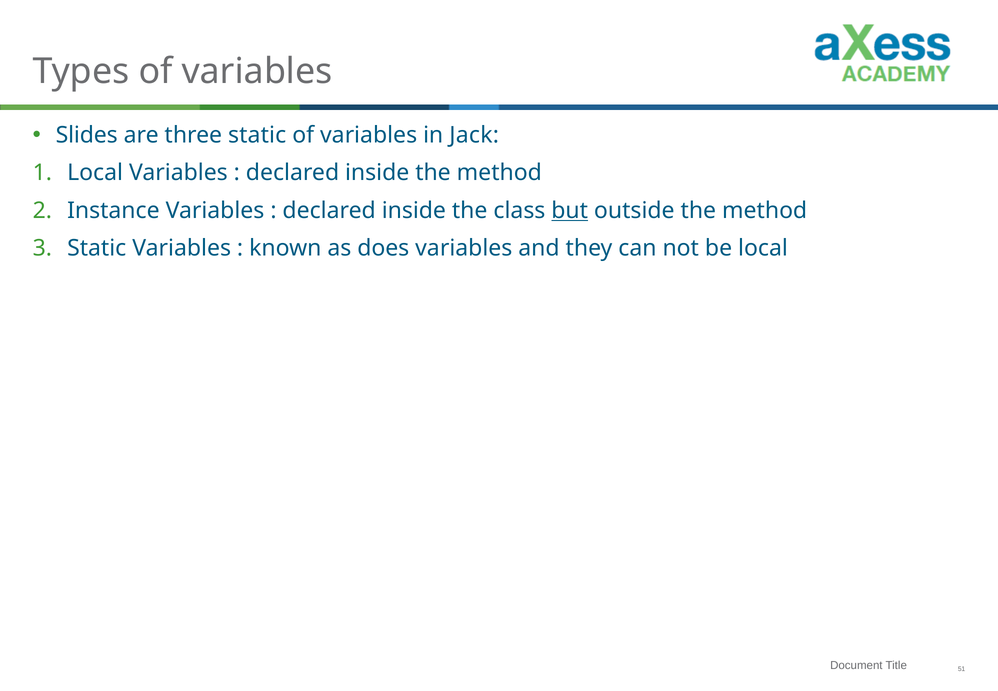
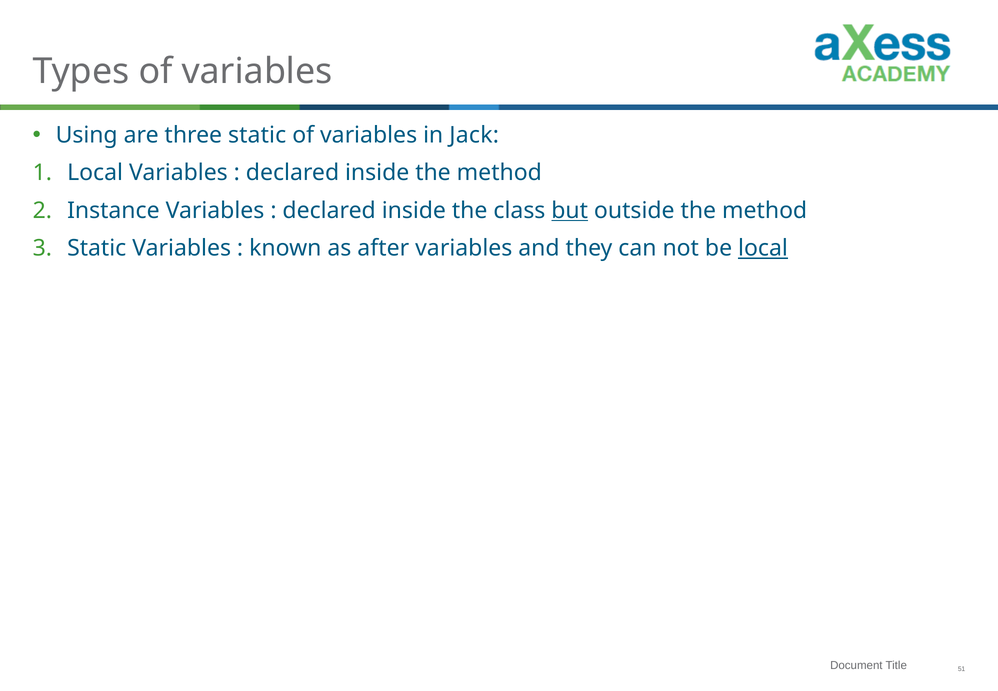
Slides: Slides -> Using
does: does -> after
local at (763, 248) underline: none -> present
